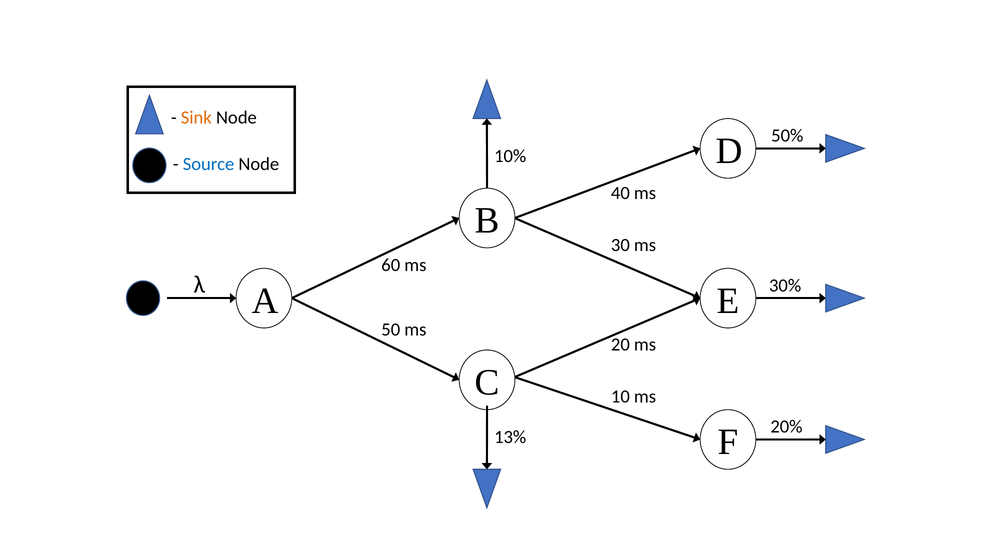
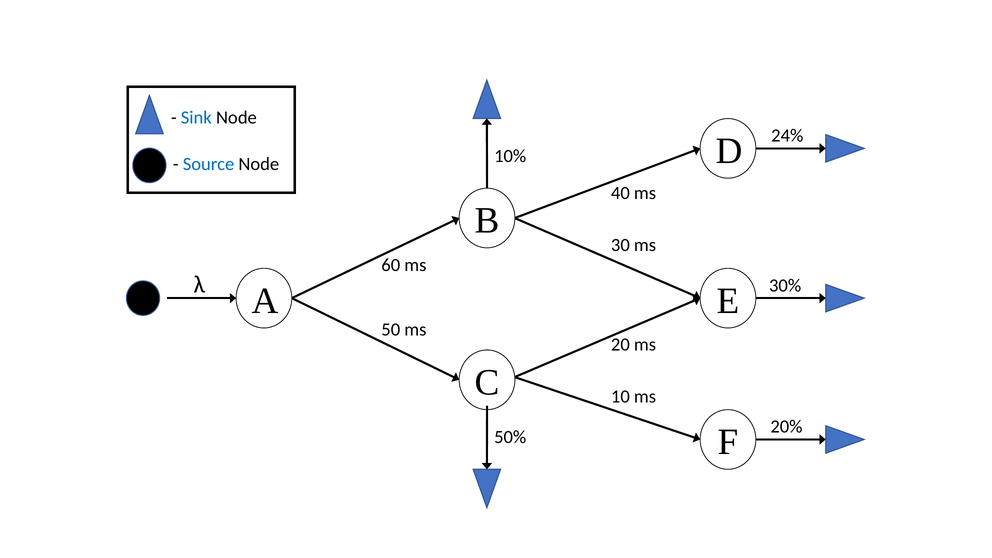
Sink colour: orange -> blue
50%: 50% -> 24%
13%: 13% -> 50%
